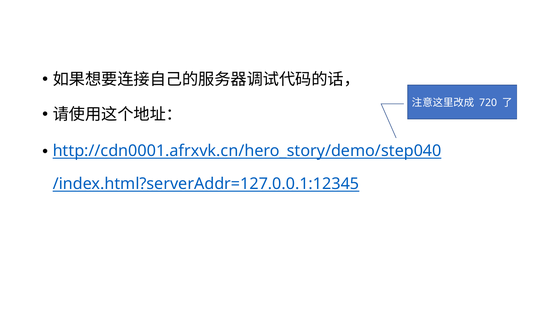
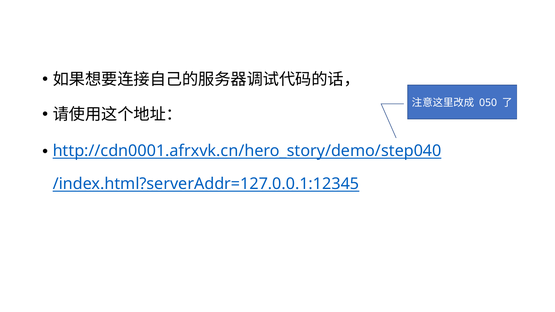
720: 720 -> 050
